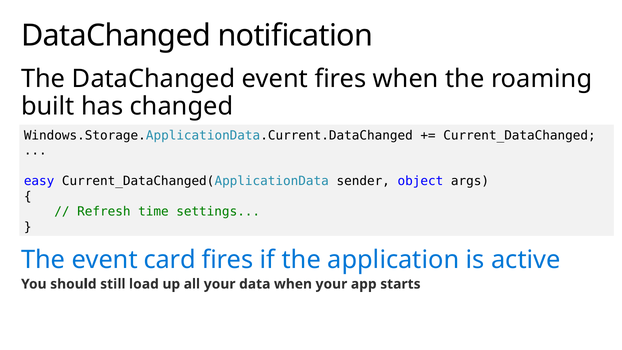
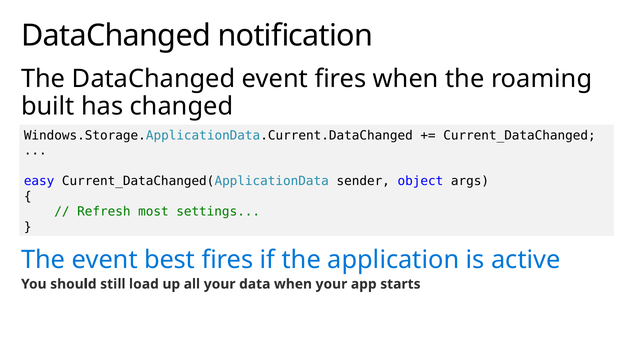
time: time -> most
card: card -> best
